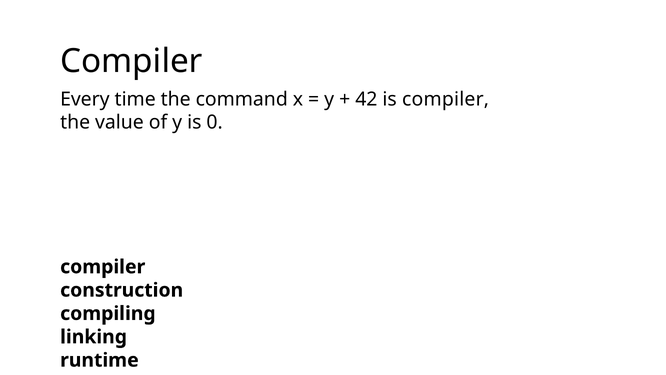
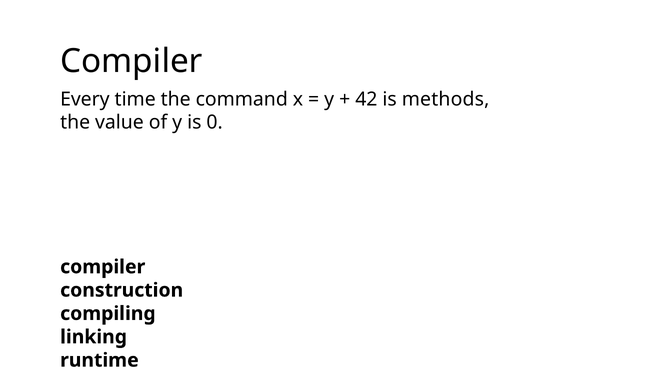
is compiler: compiler -> methods
